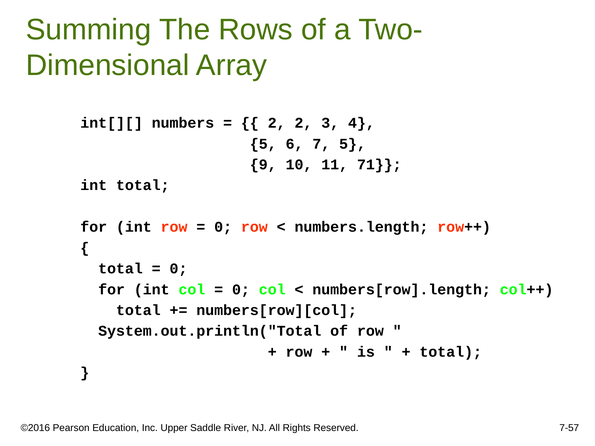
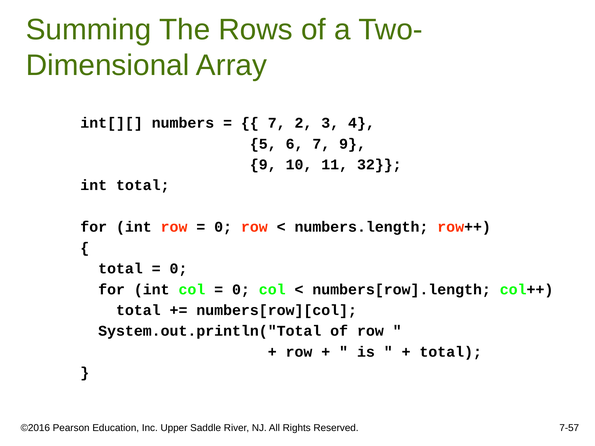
2 at (277, 123): 2 -> 7
7 5: 5 -> 9
71: 71 -> 32
